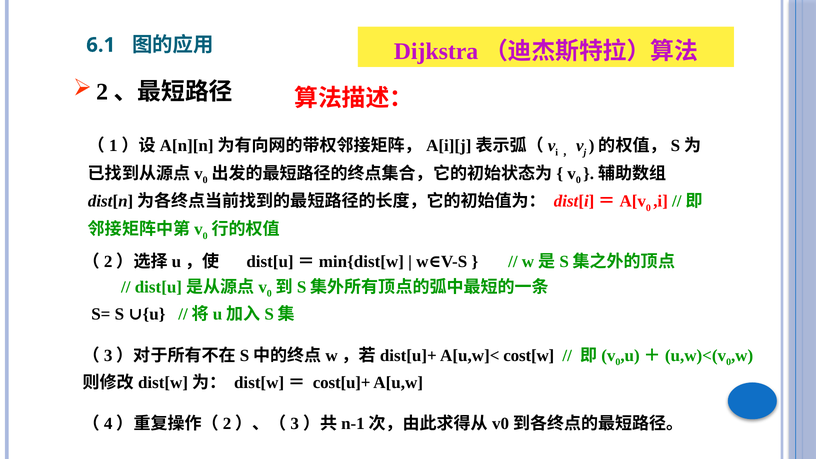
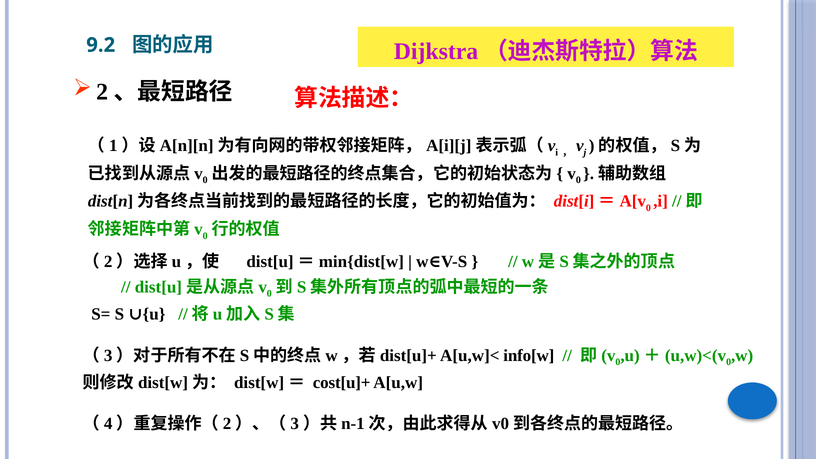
6.1: 6.1 -> 9.2
cost[w: cost[w -> info[w
